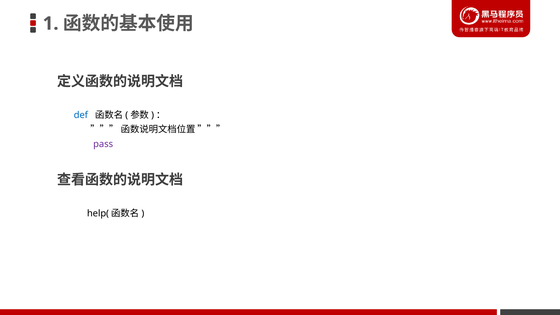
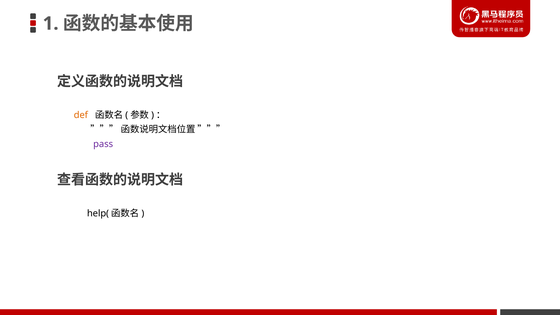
def colour: blue -> orange
